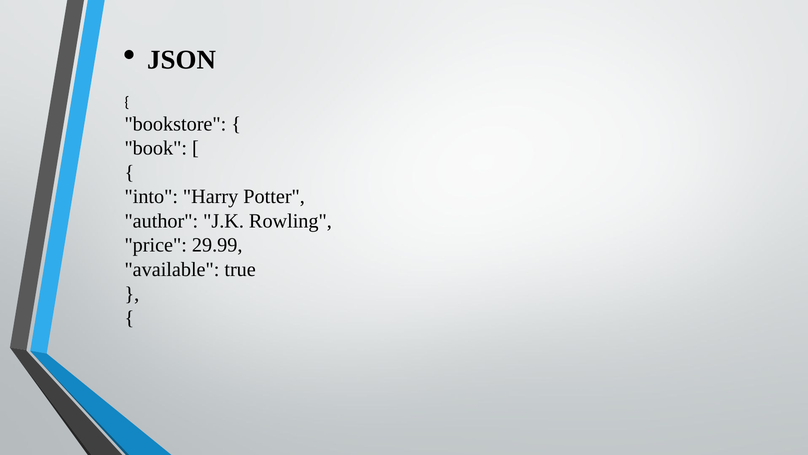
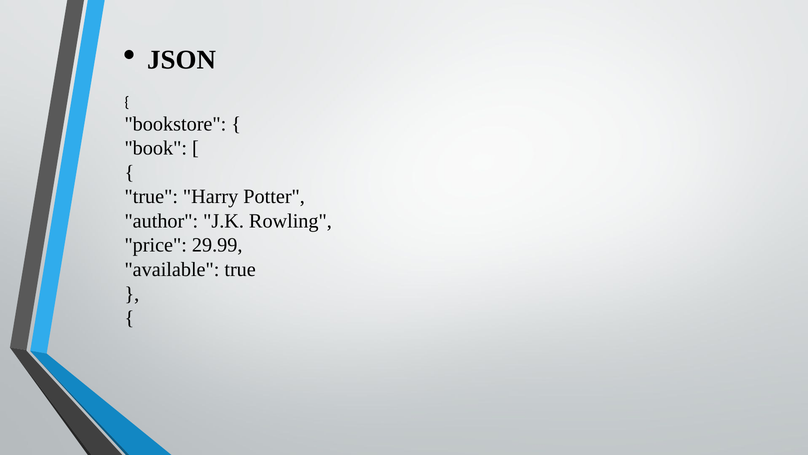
into at (151, 197): into -> true
